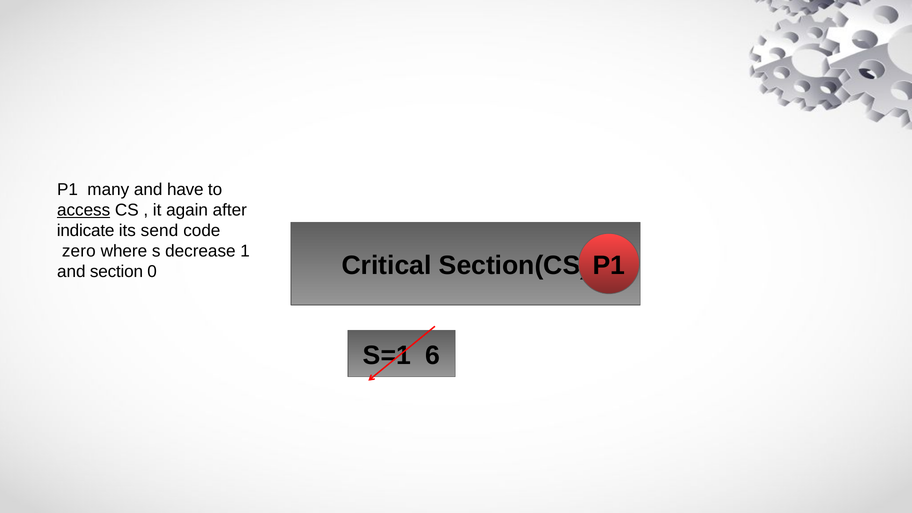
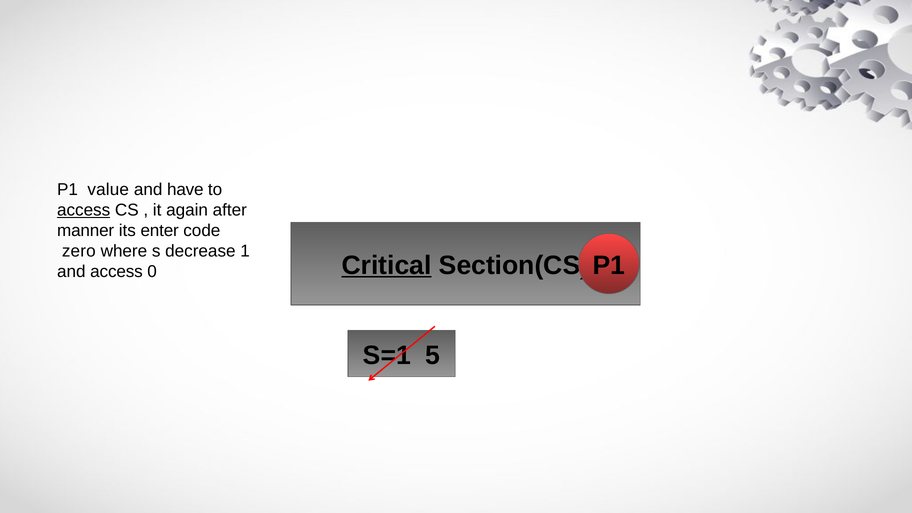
many: many -> value
indicate: indicate -> manner
send: send -> enter
Critical underline: none -> present
and section: section -> access
6: 6 -> 5
